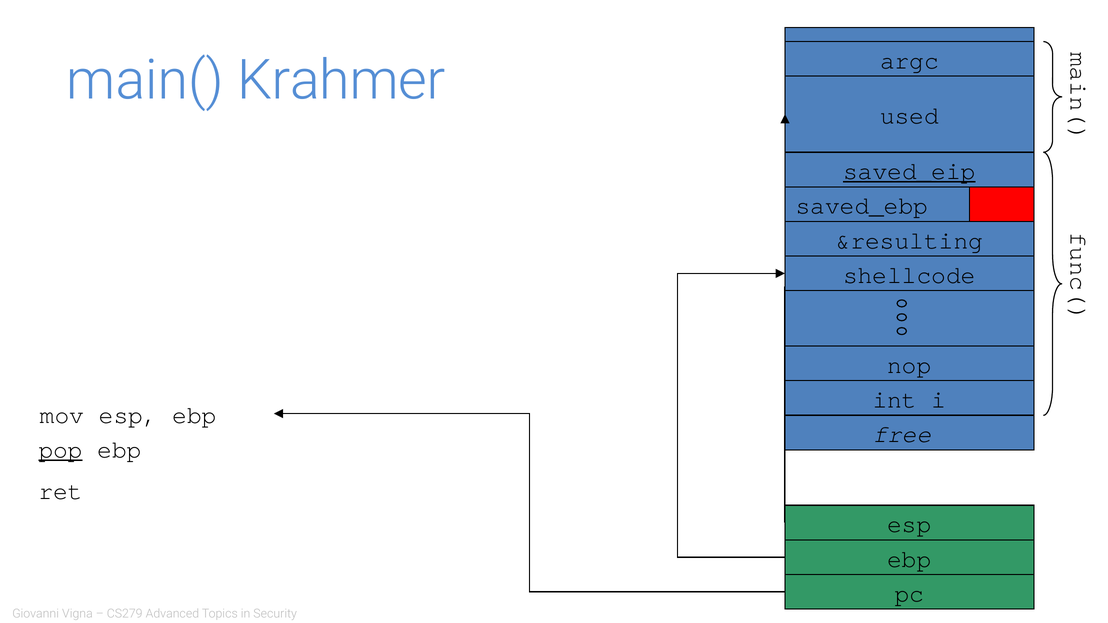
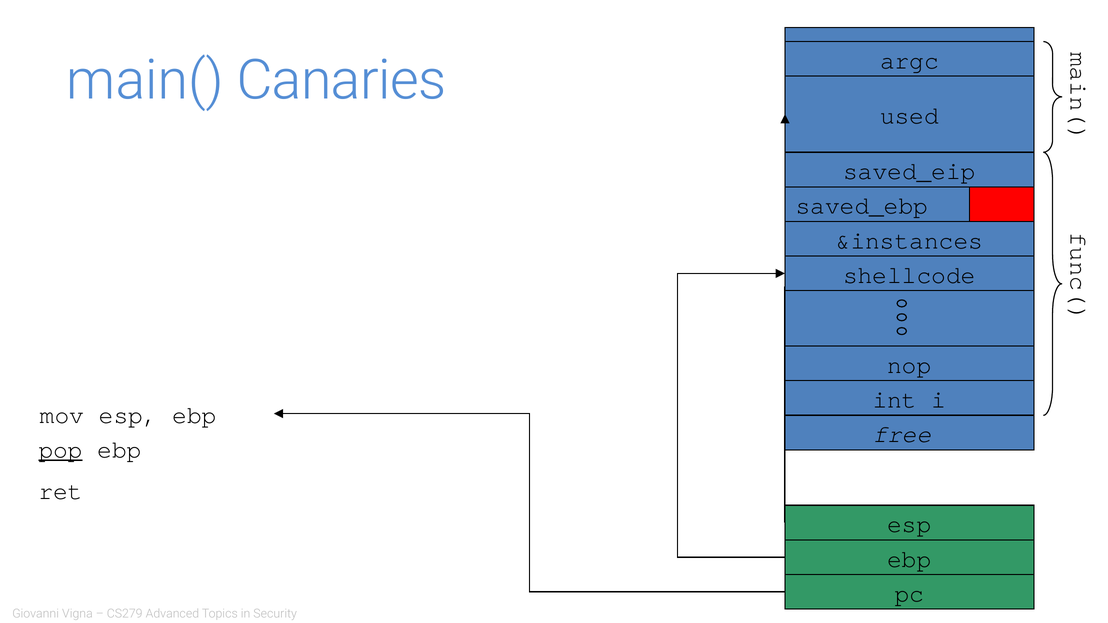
Krahmer: Krahmer -> Canaries
saved_eip underline: present -> none
&resulting: &resulting -> &instances
